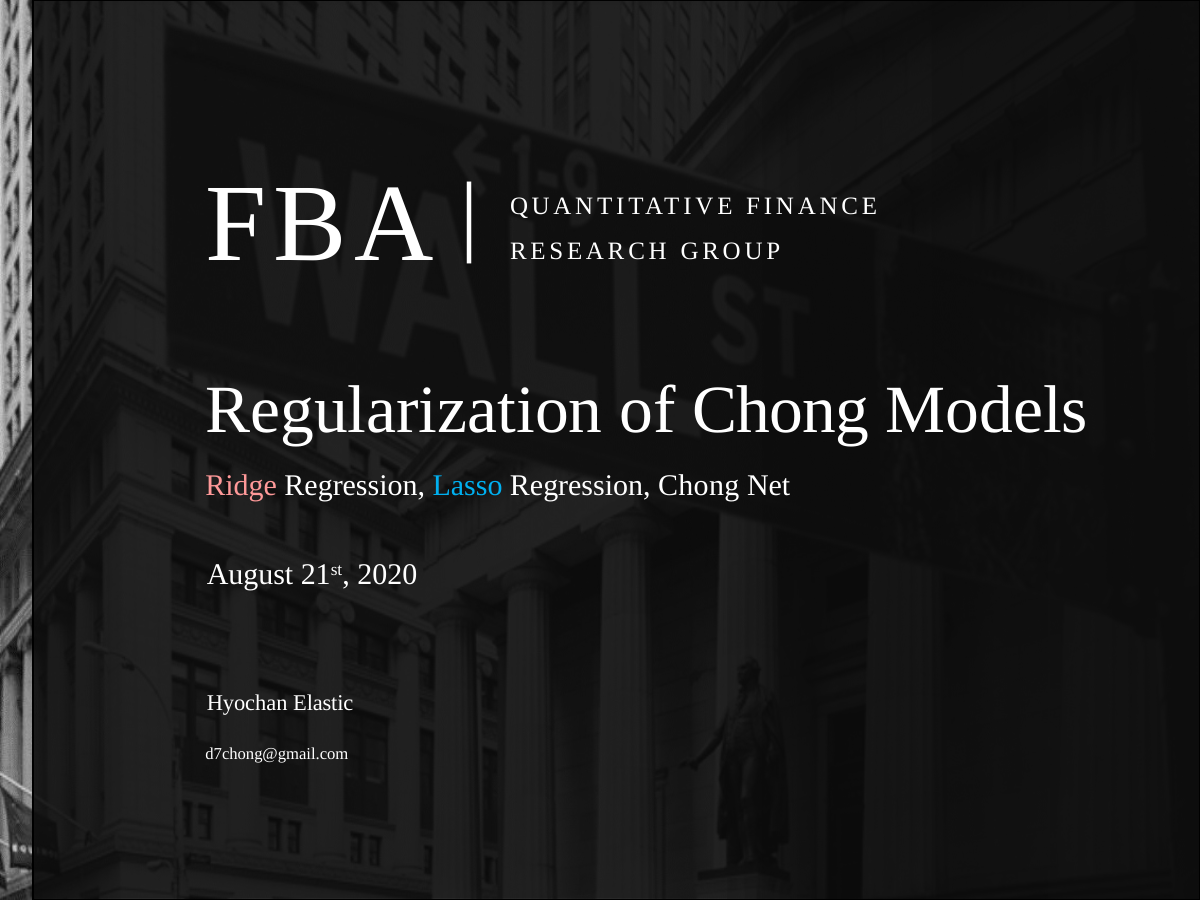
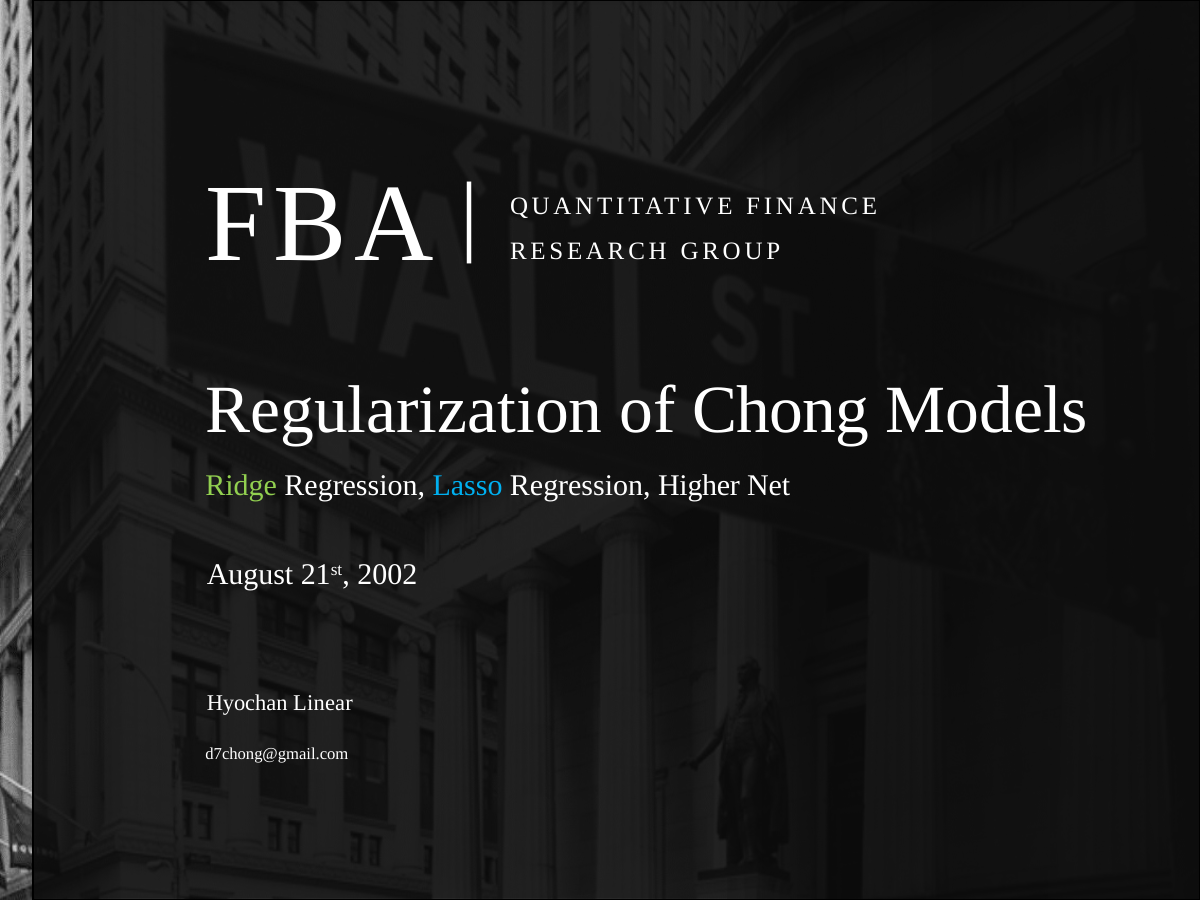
Ridge colour: pink -> light green
Regression Chong: Chong -> Higher
2020: 2020 -> 2002
Elastic: Elastic -> Linear
